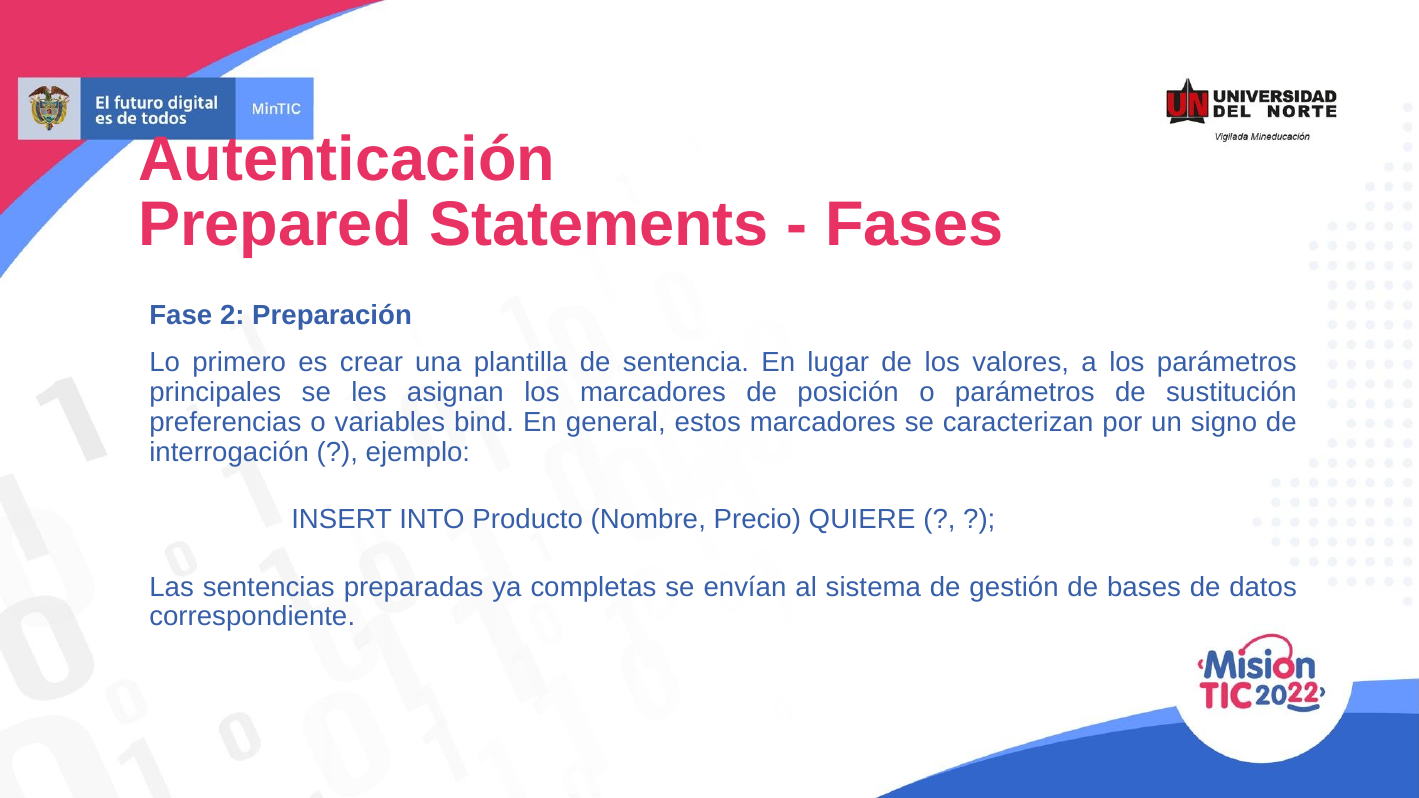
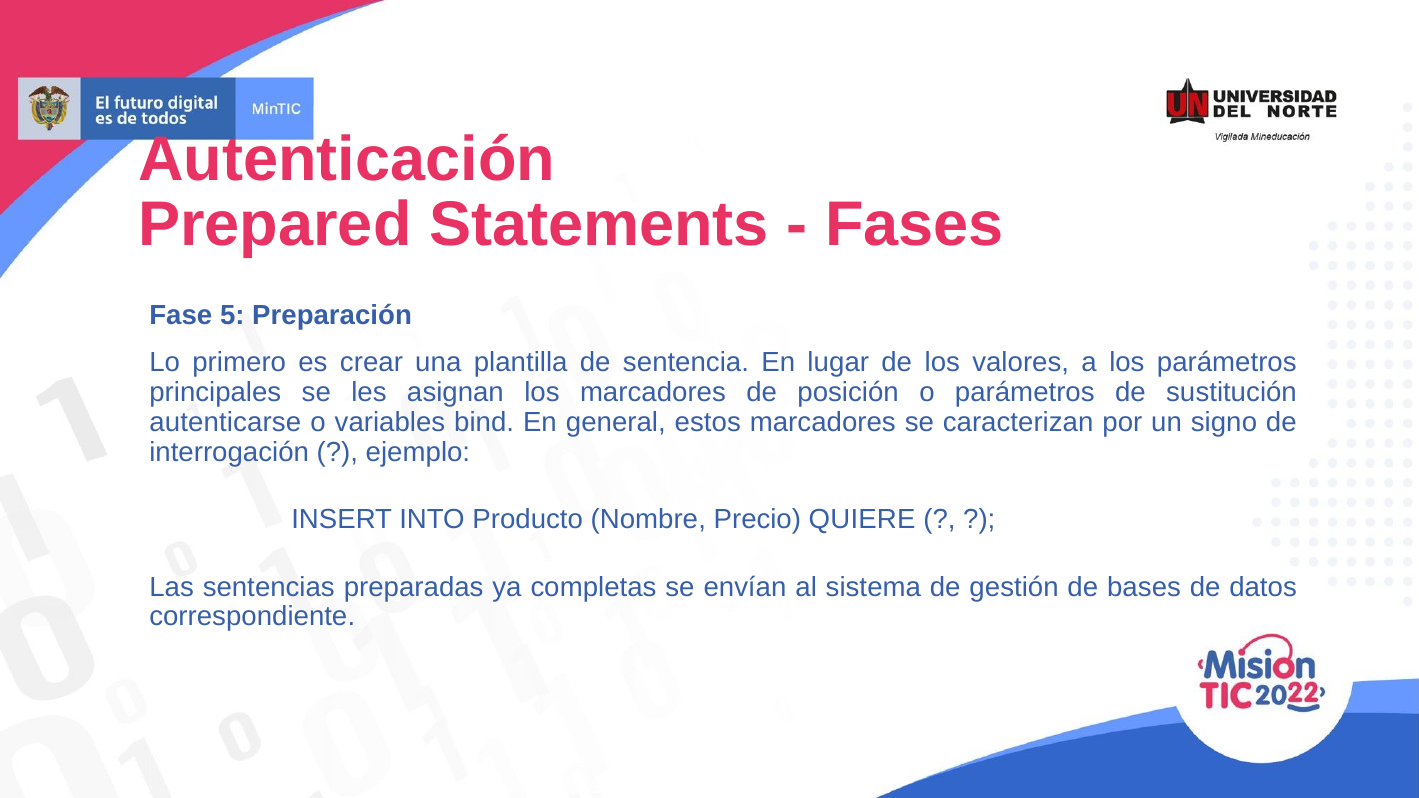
2: 2 -> 5
preferencias: preferencias -> autenticarse
